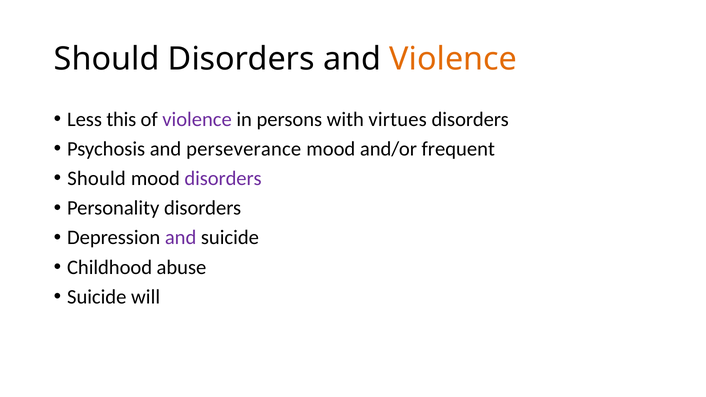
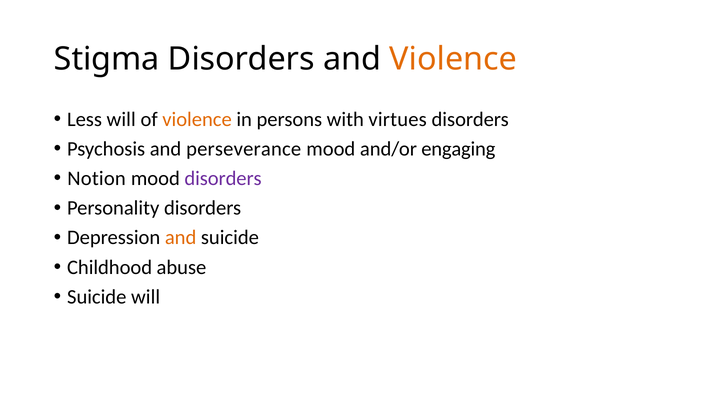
Should at (107, 59): Should -> Stigma
Less this: this -> will
violence at (197, 119) colour: purple -> orange
frequent: frequent -> engaging
Should at (97, 179): Should -> Notion
and at (181, 238) colour: purple -> orange
